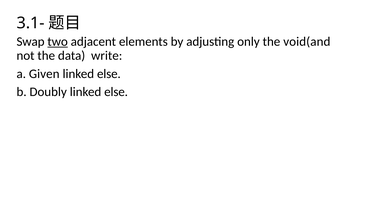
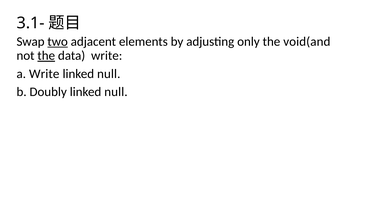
the at (46, 56) underline: none -> present
a Given: Given -> Write
else at (109, 74): else -> null
Doubly linked else: else -> null
